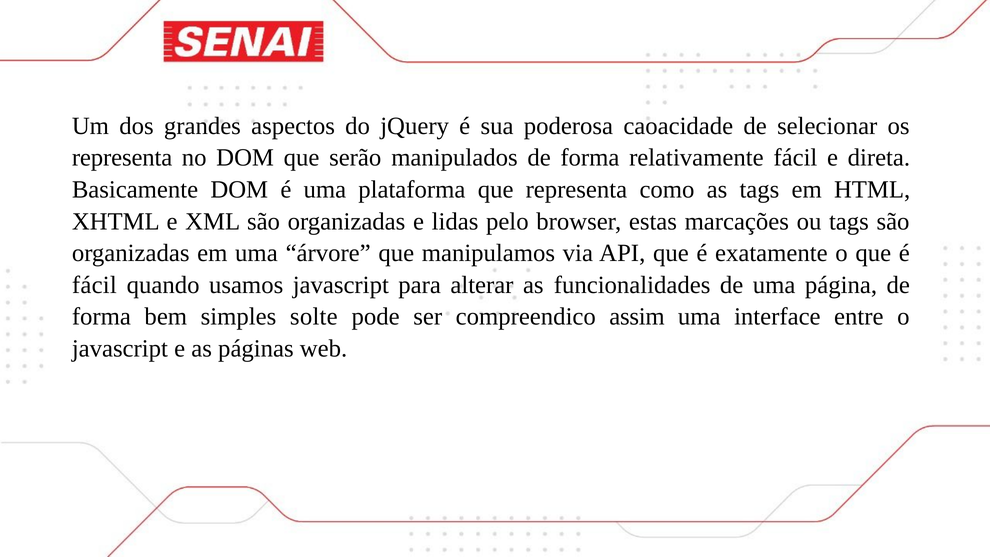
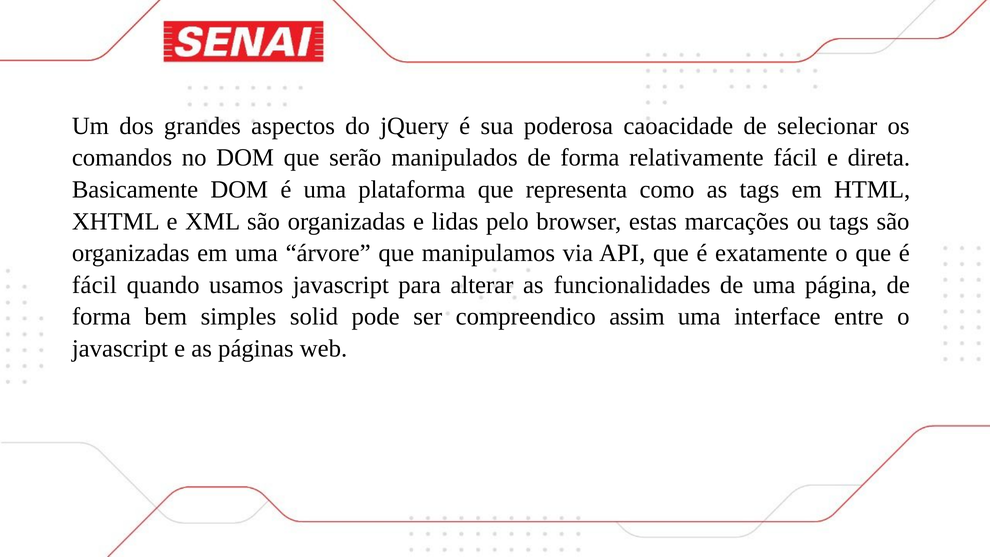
representa at (122, 158): representa -> comandos
solte: solte -> solid
